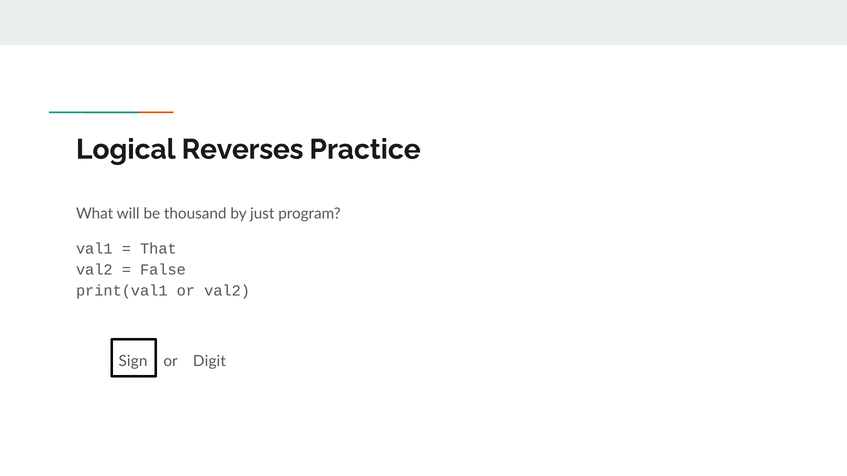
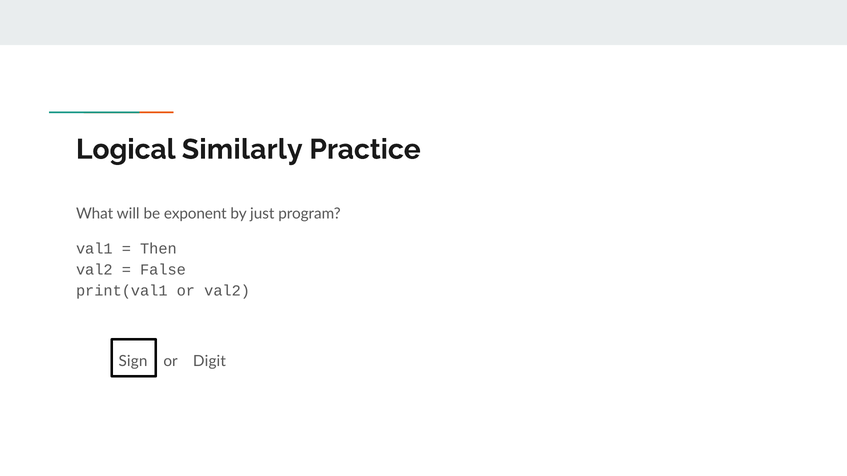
Reverses: Reverses -> Similarly
thousand: thousand -> exponent
That: That -> Then
